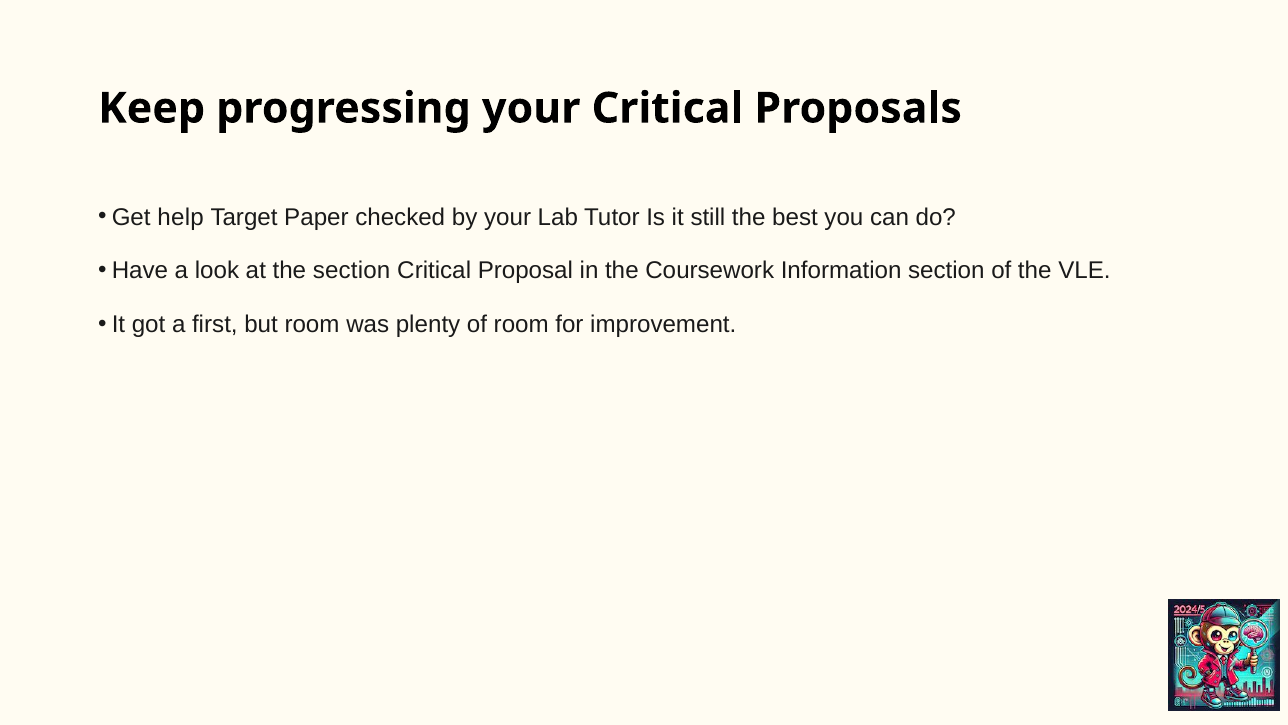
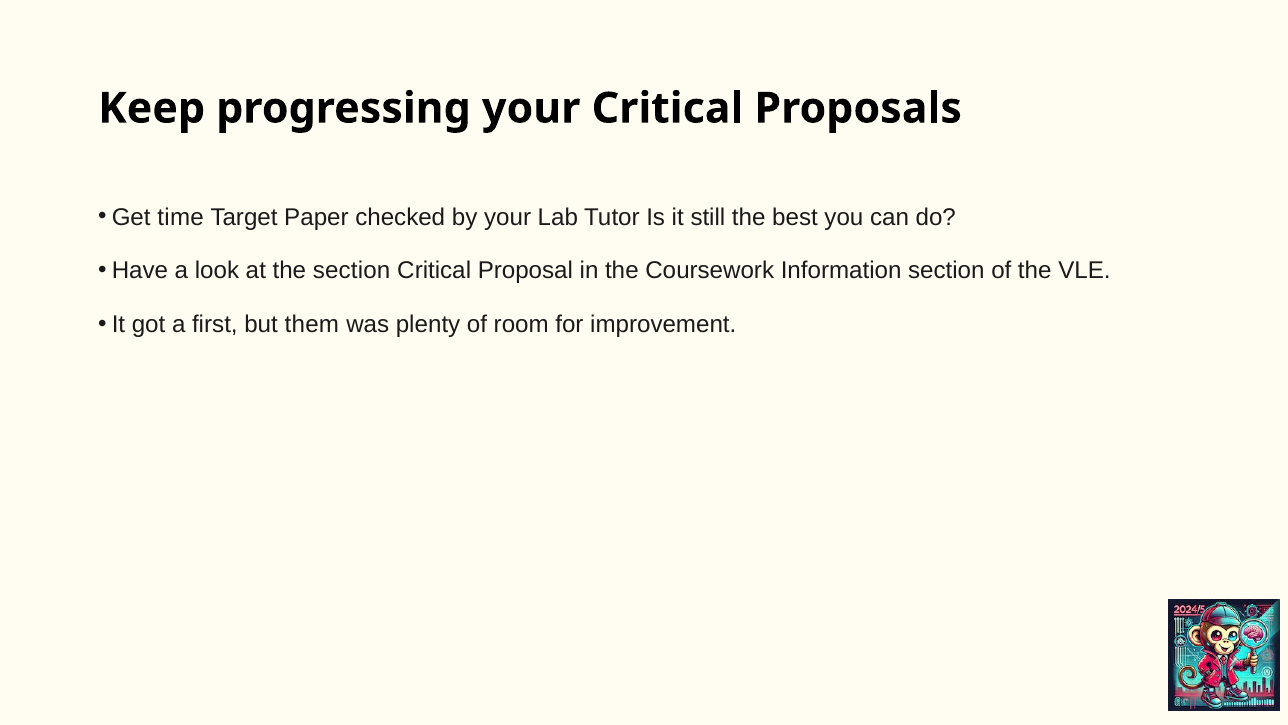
help: help -> time
but room: room -> them
